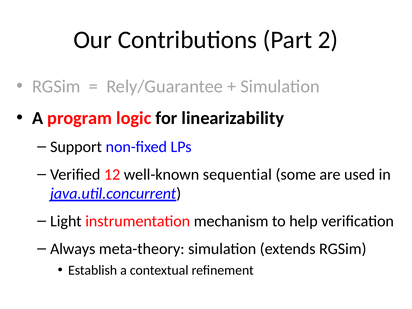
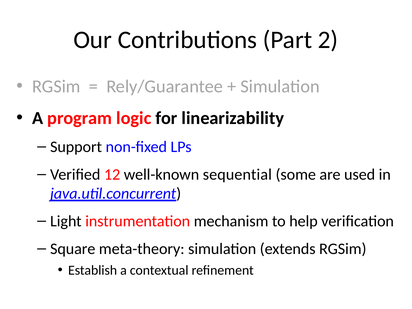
Always: Always -> Square
